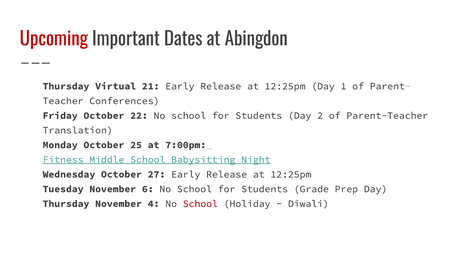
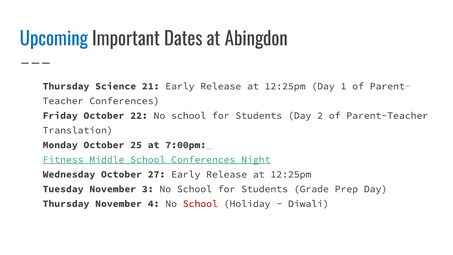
Upcoming colour: red -> blue
Virtual: Virtual -> Science
School Babysitting: Babysitting -> Conferences
6: 6 -> 3
